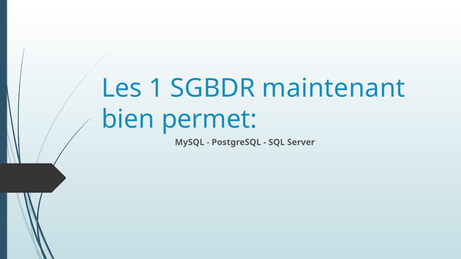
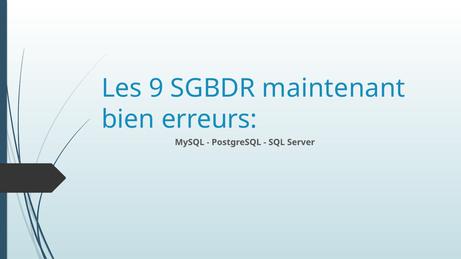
1: 1 -> 9
permet: permet -> erreurs
